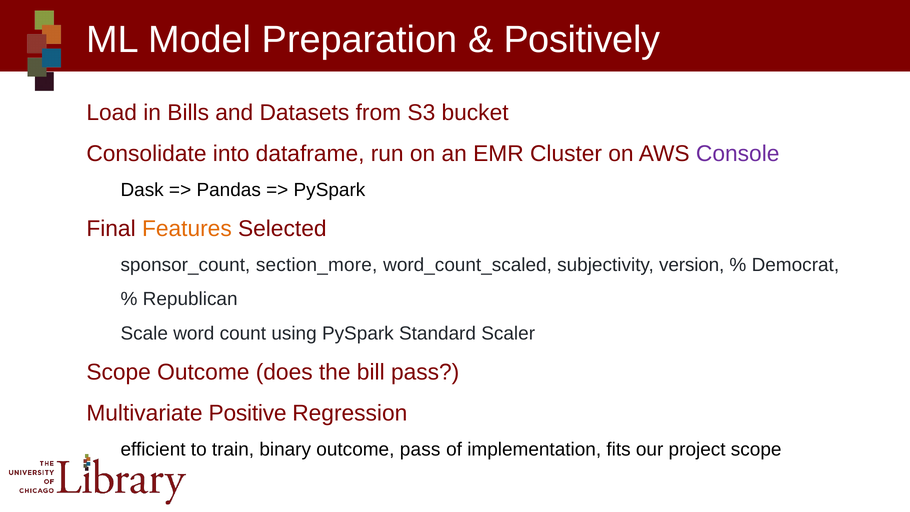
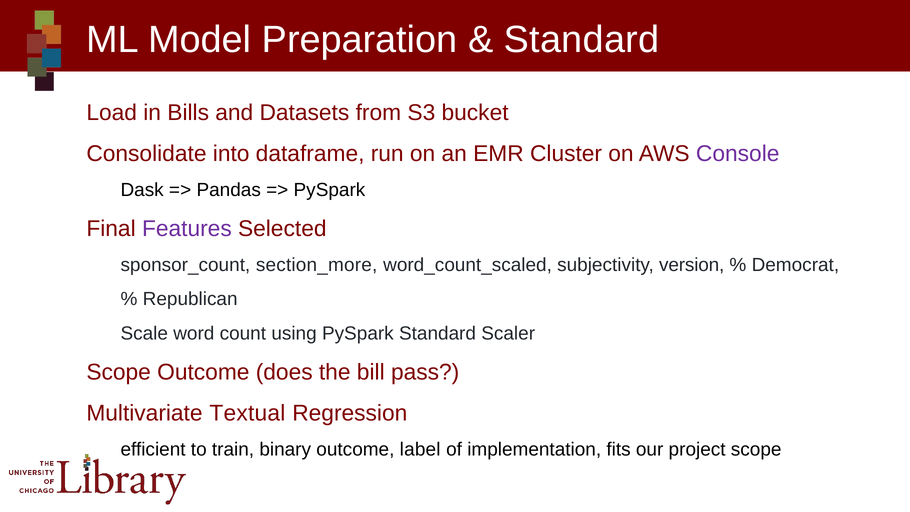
Positively at (582, 40): Positively -> Standard
Features colour: orange -> purple
Positive: Positive -> Textual
outcome pass: pass -> label
